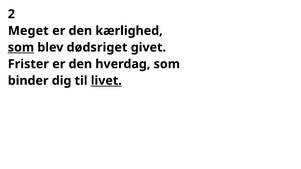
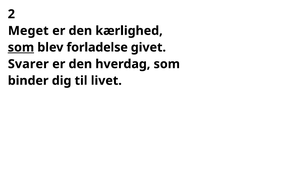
dødsriget: dødsriget -> forladelse
Frister: Frister -> Svarer
livet underline: present -> none
